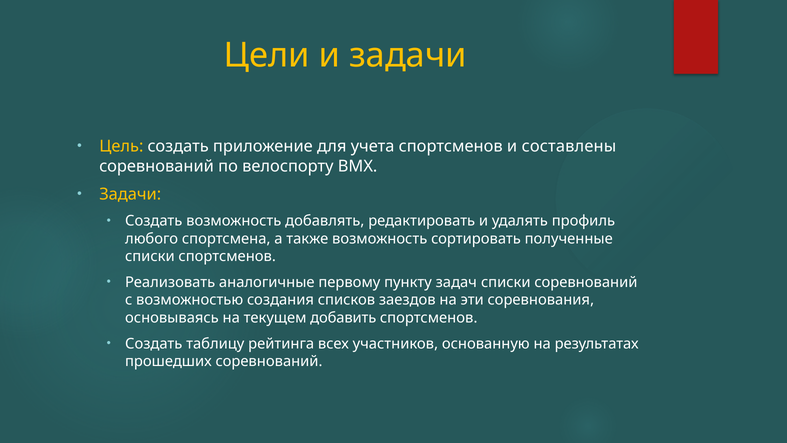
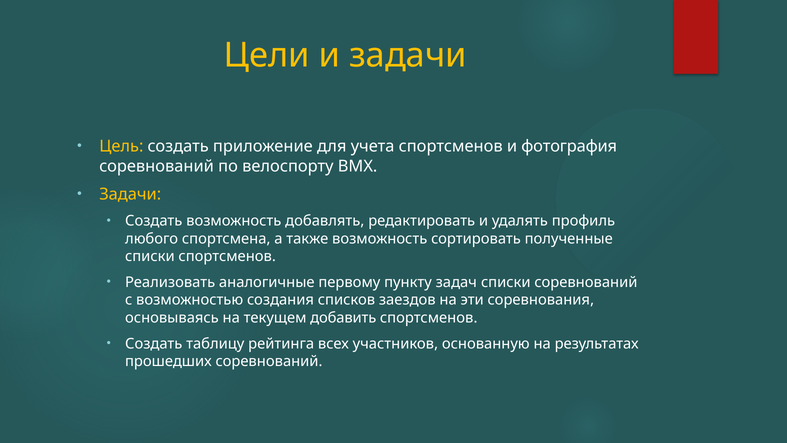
составлены: составлены -> фотография
